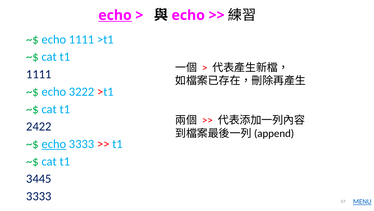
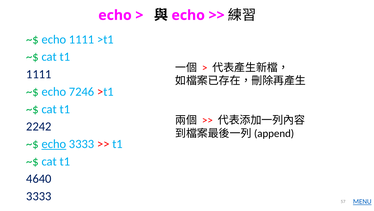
echo at (115, 15) underline: present -> none
3222: 3222 -> 7246
2422: 2422 -> 2242
3445: 3445 -> 4640
